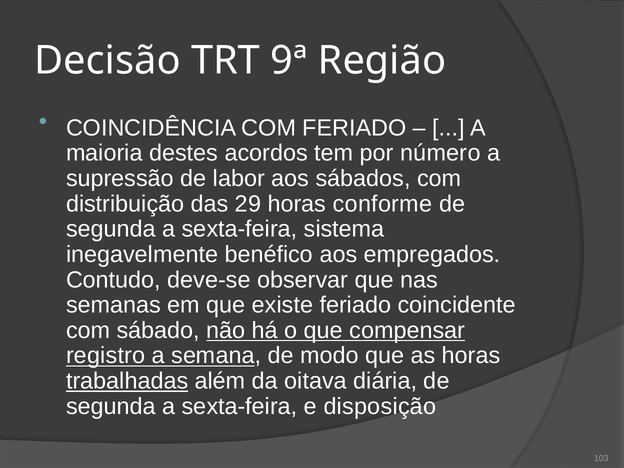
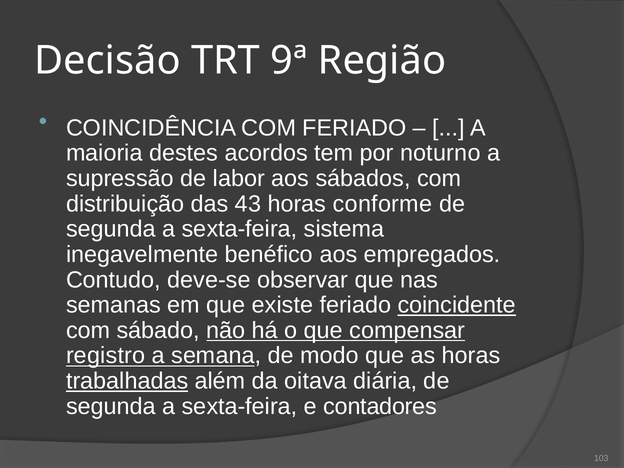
número: número -> noturno
29: 29 -> 43
coincidente underline: none -> present
disposição: disposição -> contadores
